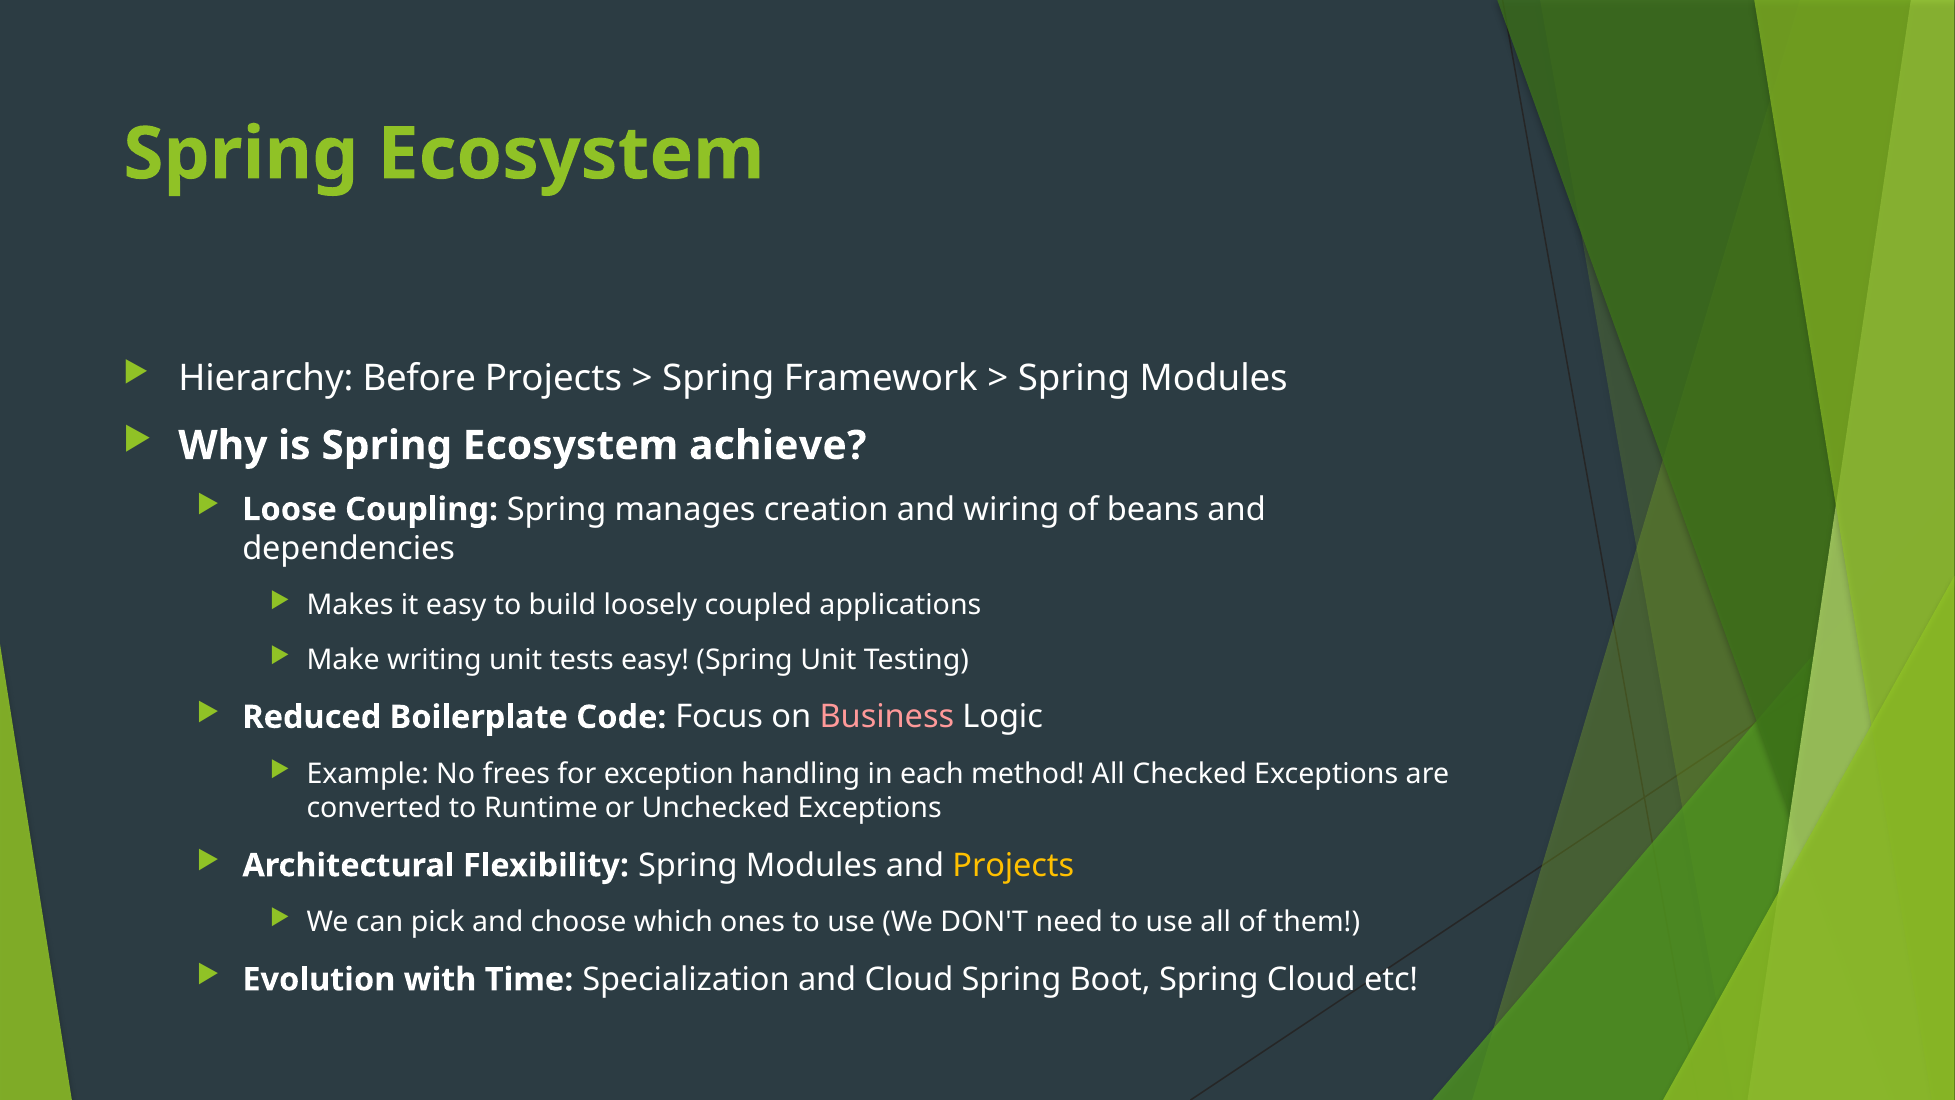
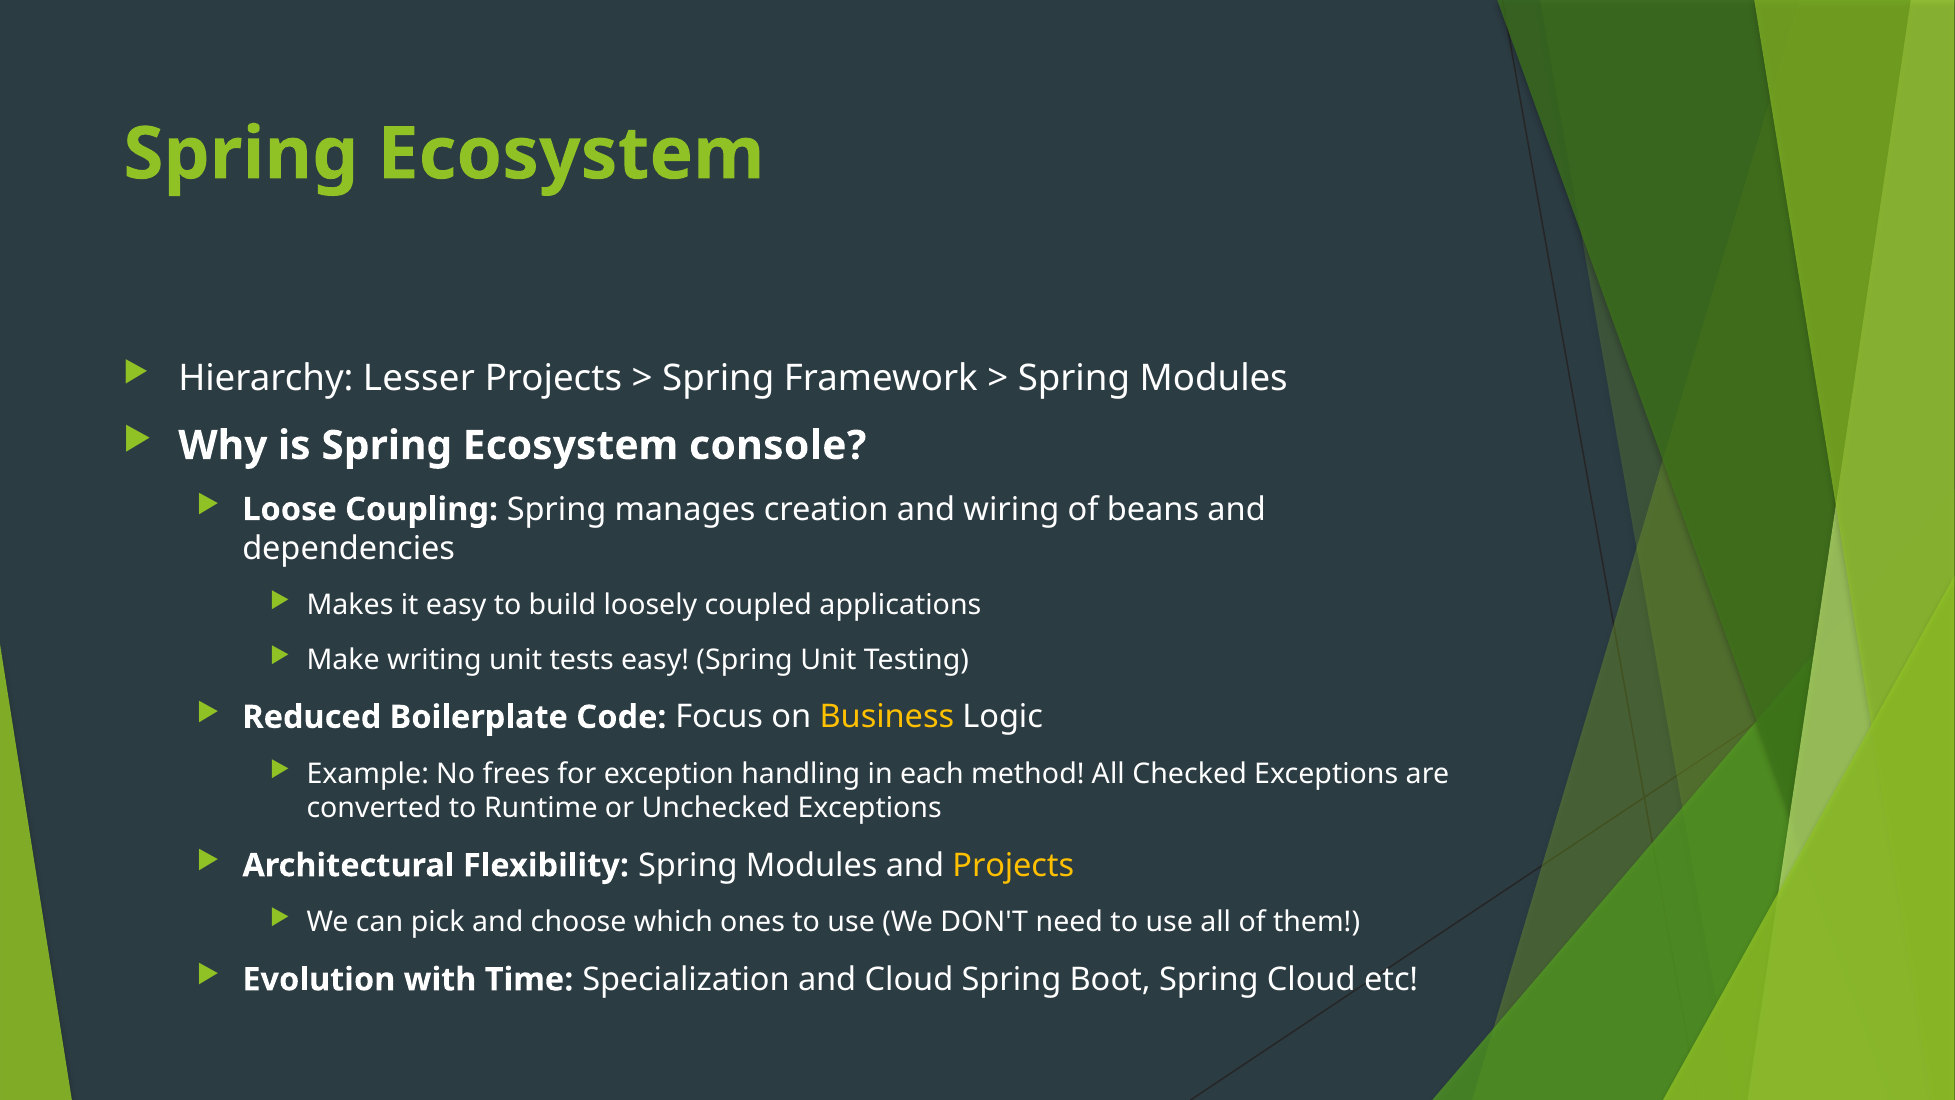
Before: Before -> Lesser
achieve: achieve -> console
Business colour: pink -> yellow
